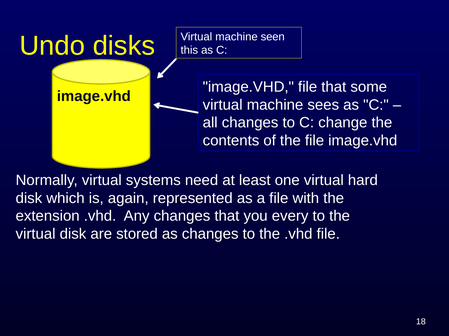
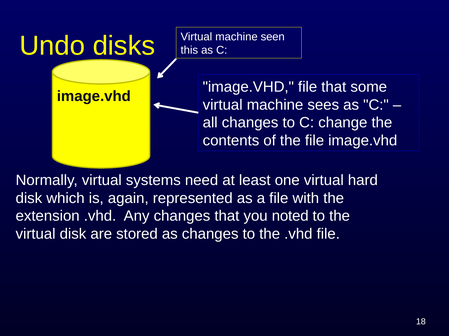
every: every -> noted
